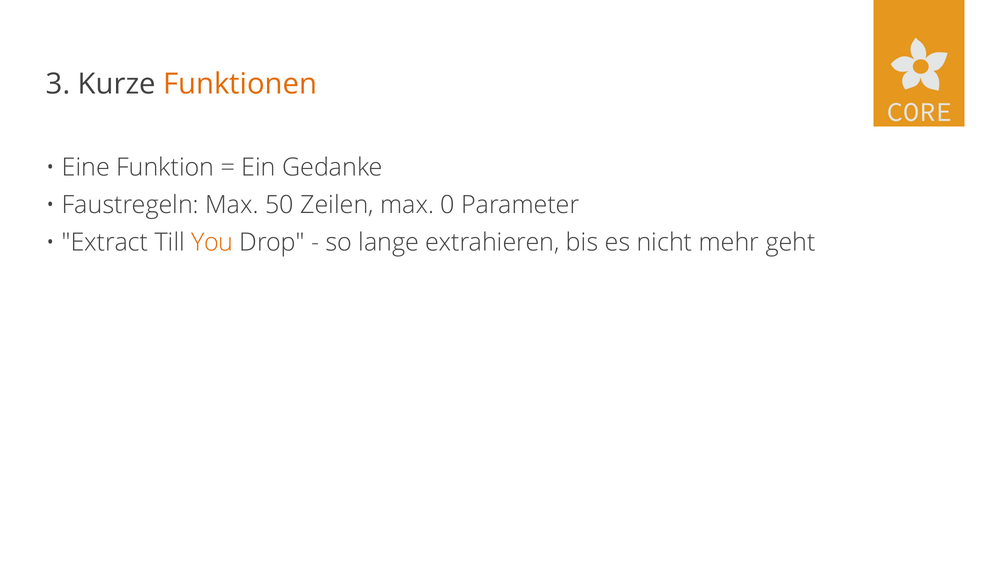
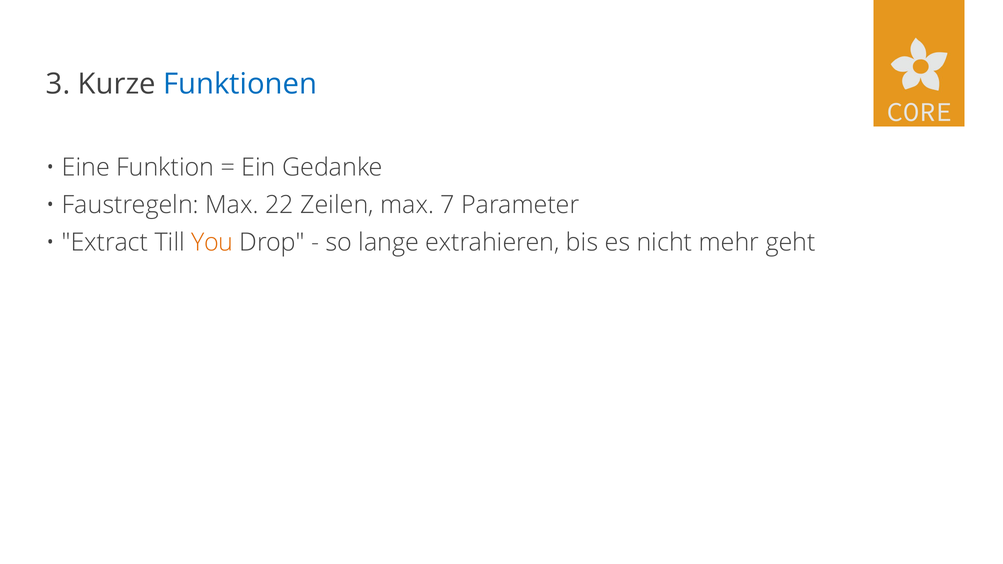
Funktionen colour: orange -> blue
50: 50 -> 22
0: 0 -> 7
